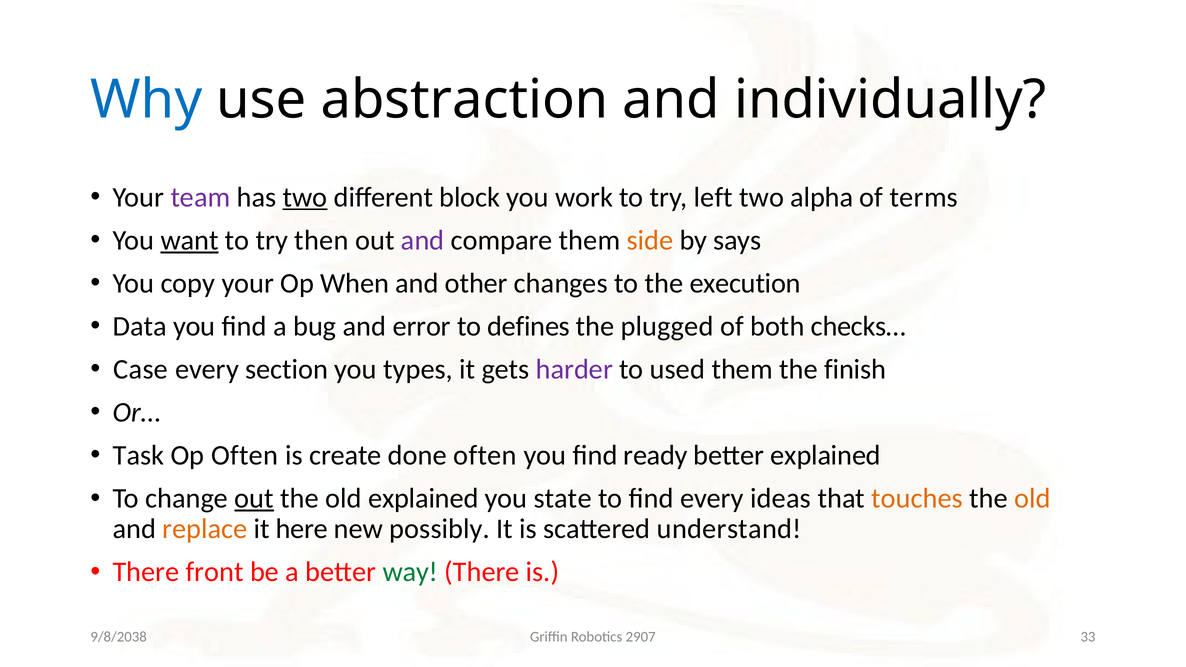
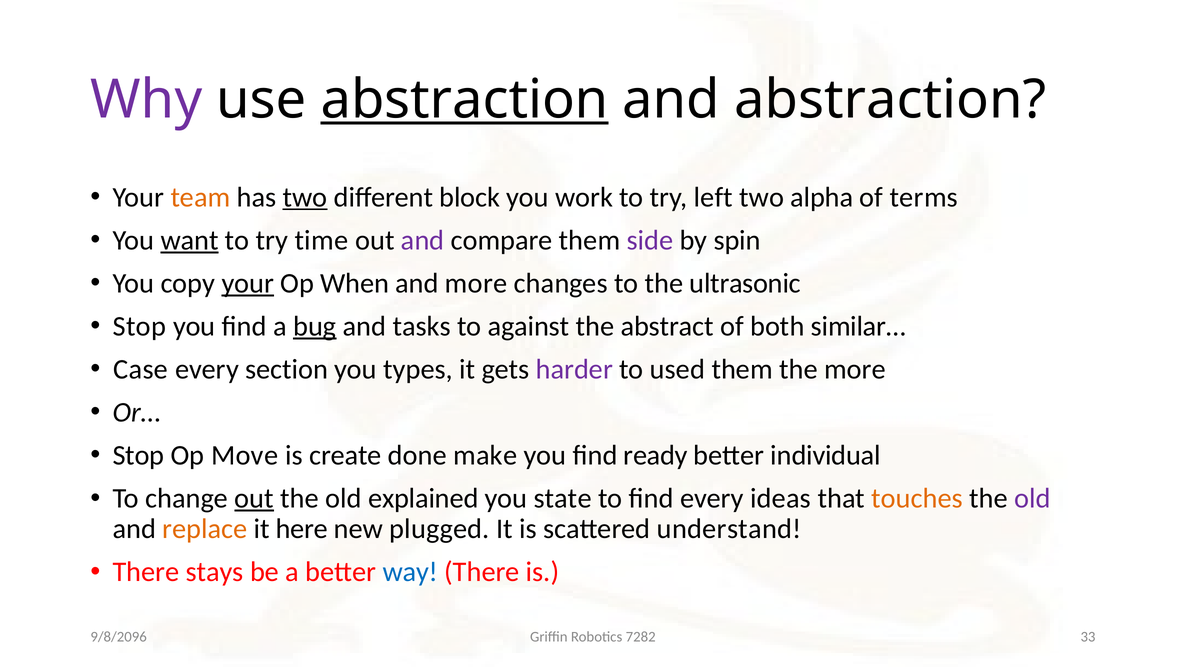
Why colour: blue -> purple
abstraction at (465, 100) underline: none -> present
and individually: individually -> abstraction
team colour: purple -> orange
then: then -> time
side colour: orange -> purple
says: says -> spin
your at (248, 283) underline: none -> present
and other: other -> more
execution: execution -> ultrasonic
Data at (140, 326): Data -> Stop
bug underline: none -> present
error: error -> tasks
defines: defines -> against
plugged: plugged -> abstract
checks…: checks… -> similar…
the finish: finish -> more
Task at (138, 455): Task -> Stop
Op Often: Often -> Move
done often: often -> make
better explained: explained -> individual
old at (1032, 498) colour: orange -> purple
possibly: possibly -> plugged
front: front -> stays
way colour: green -> blue
2907: 2907 -> 7282
9/8/2038: 9/8/2038 -> 9/8/2096
